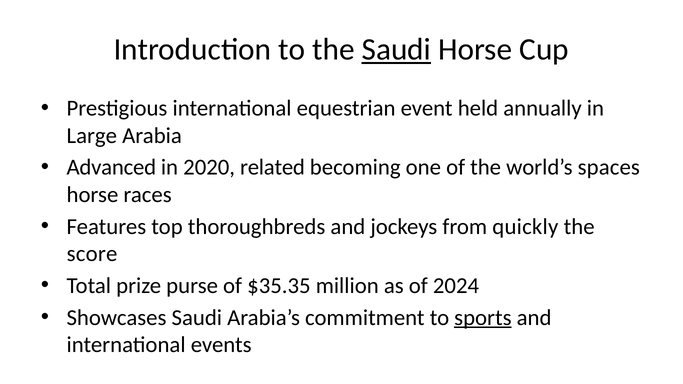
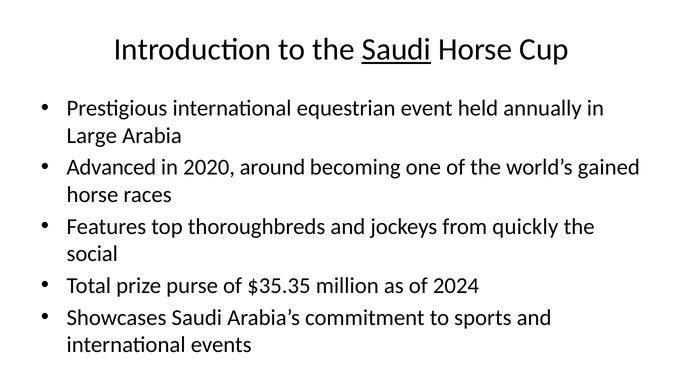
related: related -> around
spaces: spaces -> gained
score: score -> social
sports underline: present -> none
